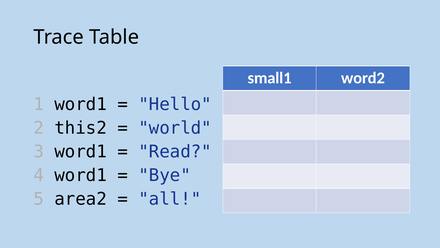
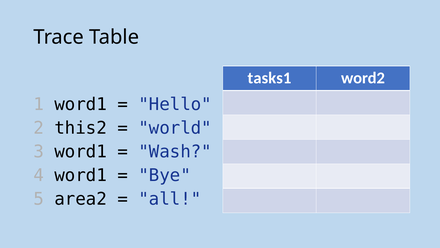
small1: small1 -> tasks1
Read: Read -> Wash
